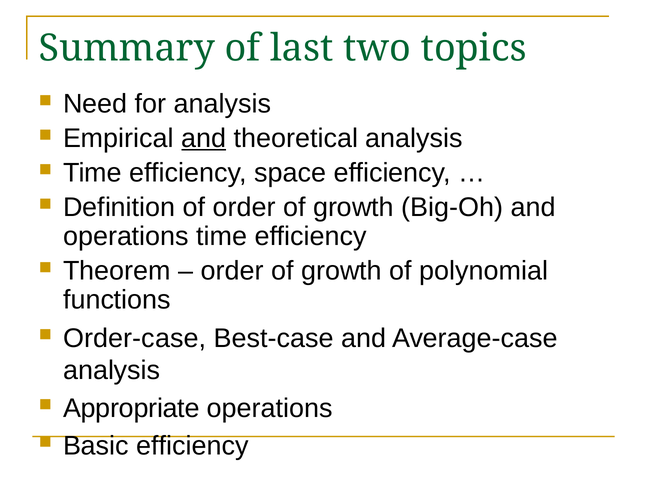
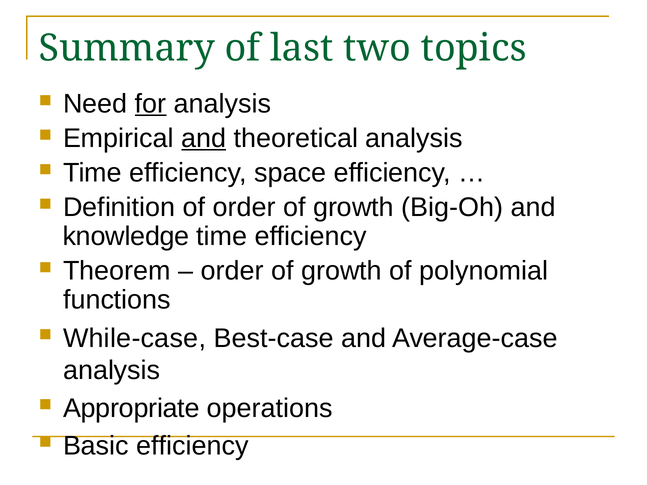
for underline: none -> present
operations at (126, 237): operations -> knowledge
Order-case: Order-case -> While-case
